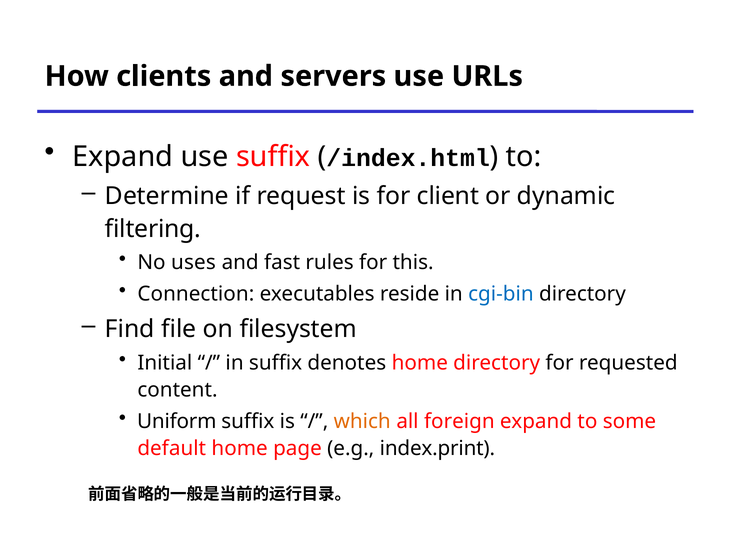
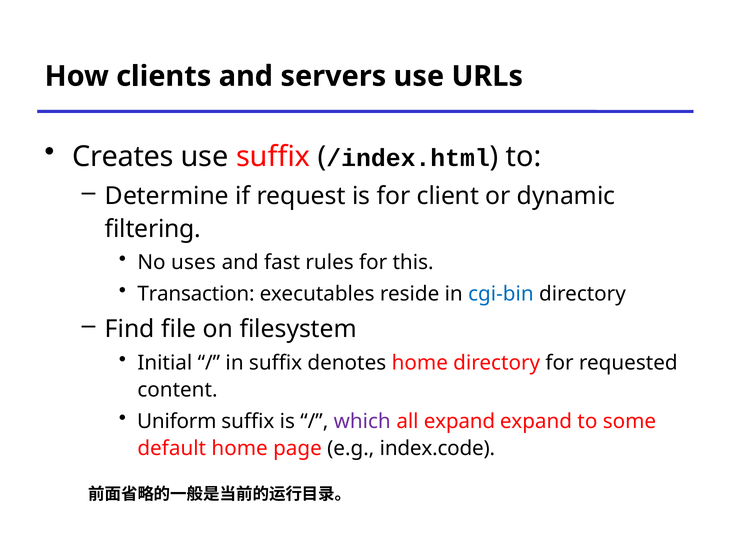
Expand at (123, 157): Expand -> Creates
Connection: Connection -> Transaction
which colour: orange -> purple
all foreign: foreign -> expand
index.print: index.print -> index.code
